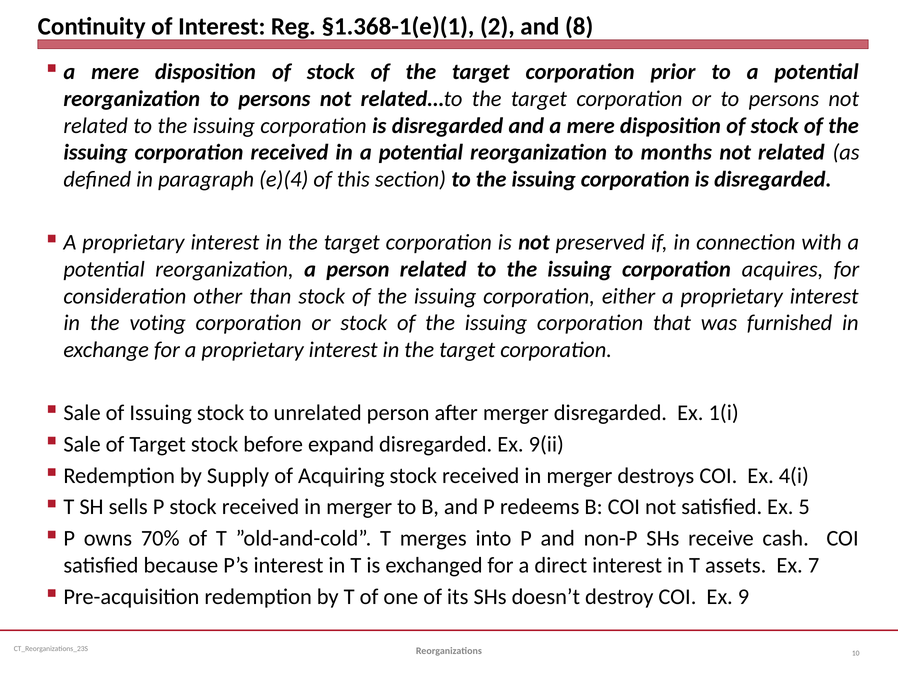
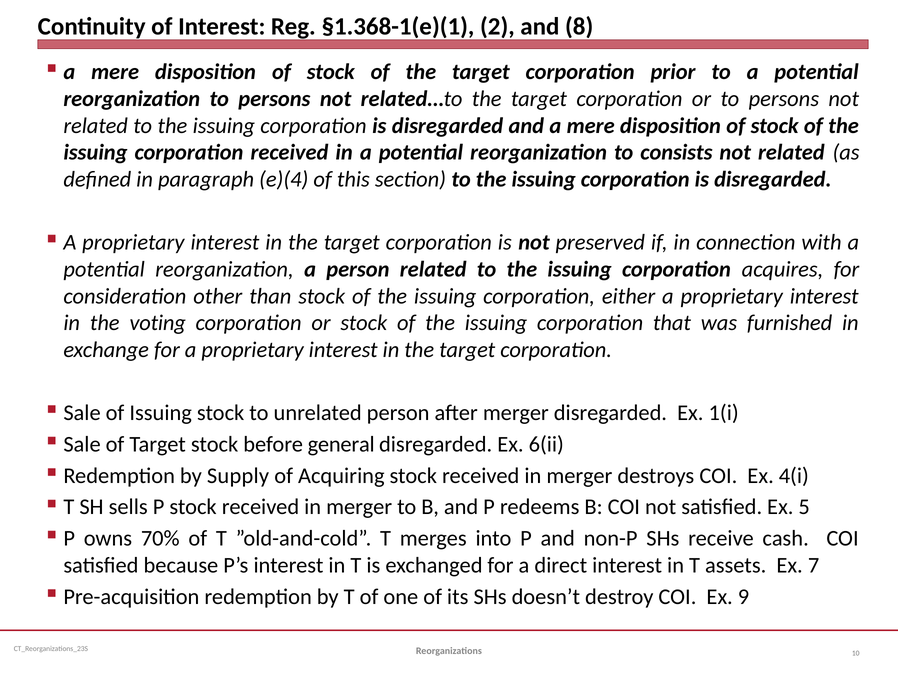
months: months -> consists
expand: expand -> general
9(ii: 9(ii -> 6(ii
